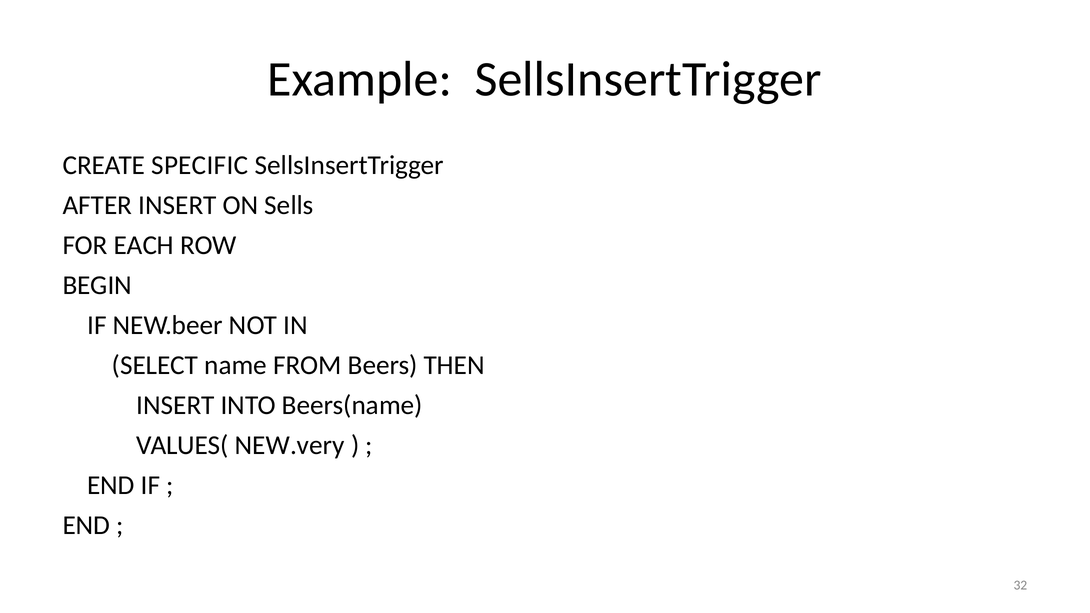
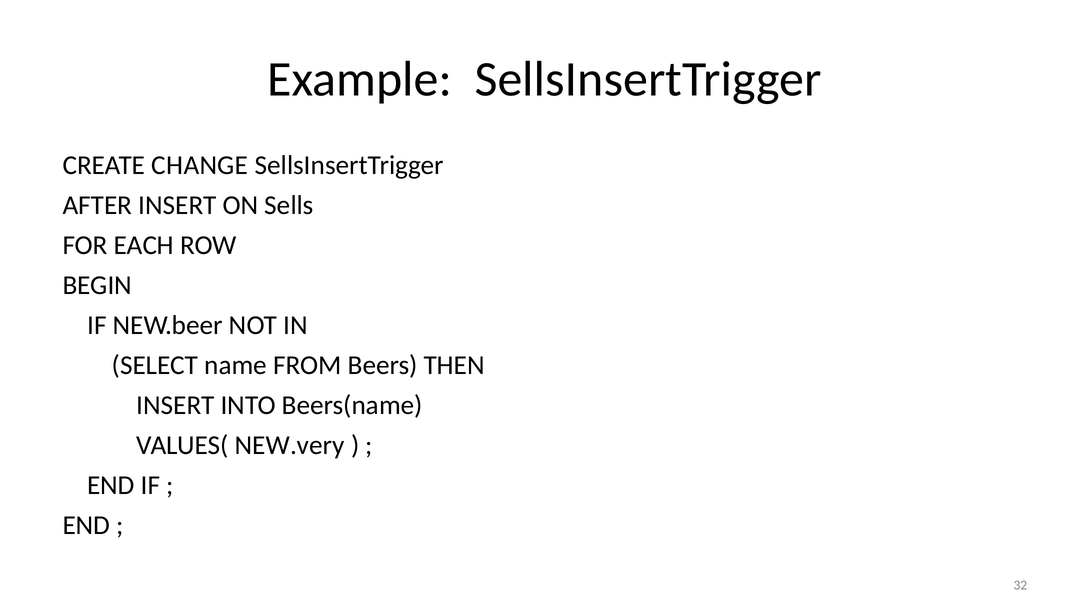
SPECIFIC: SPECIFIC -> CHANGE
